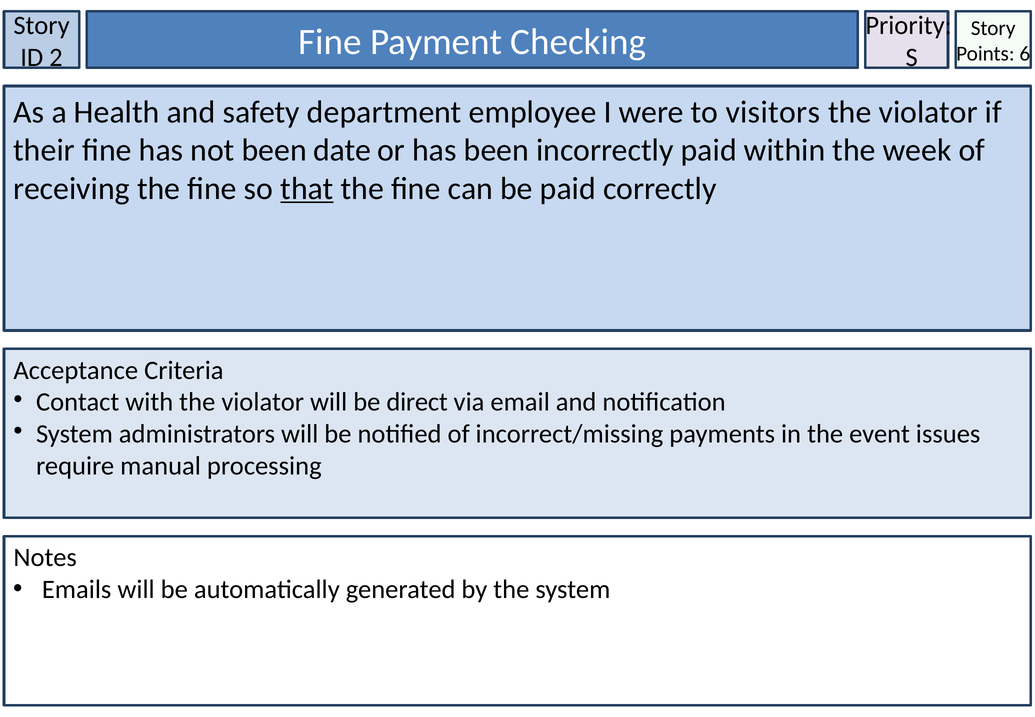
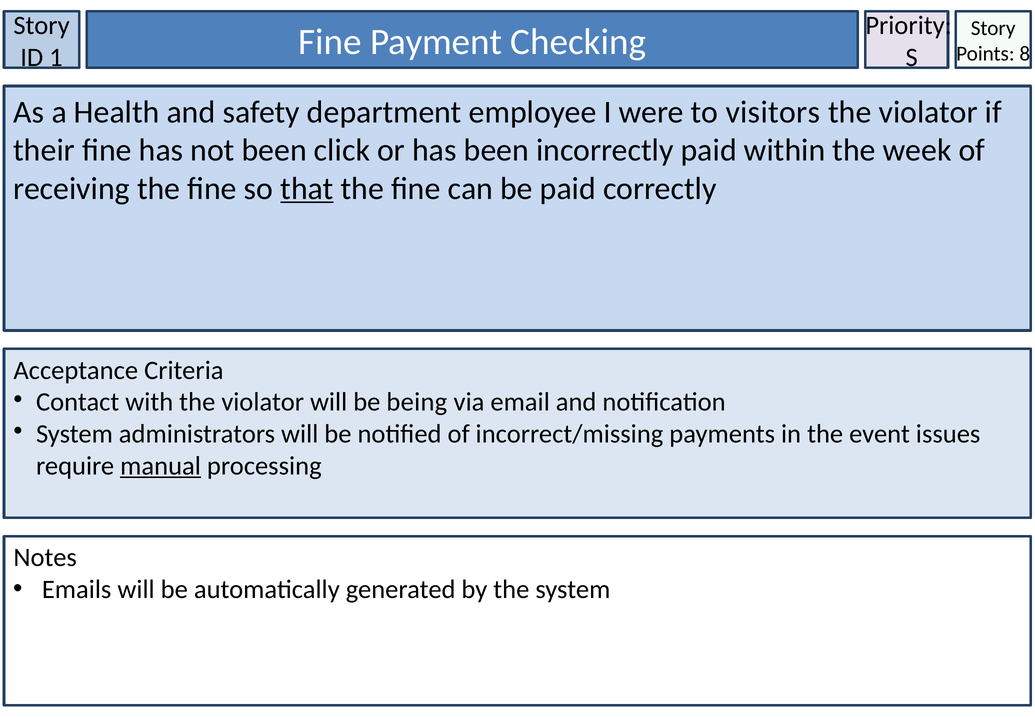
6: 6 -> 8
2: 2 -> 1
date: date -> click
direct: direct -> being
manual underline: none -> present
